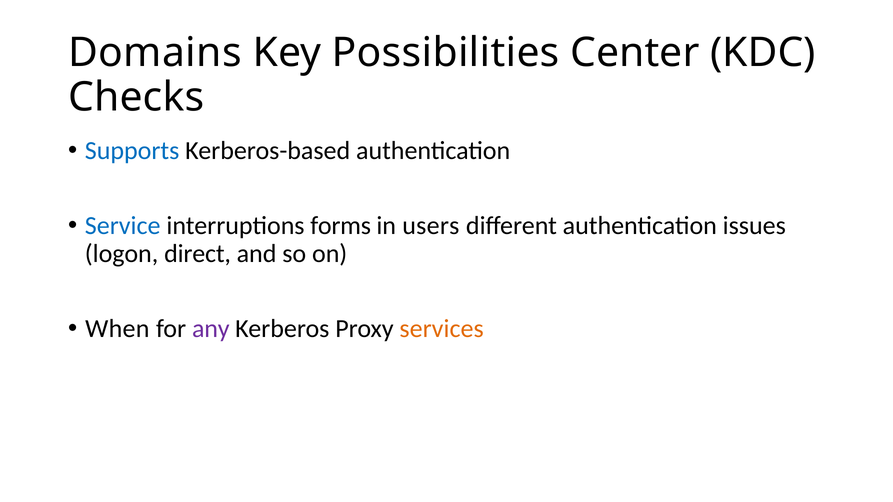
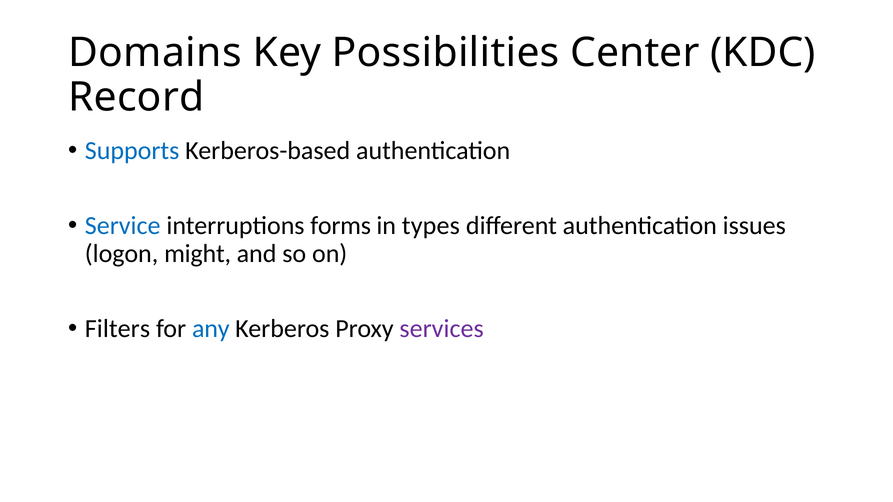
Checks: Checks -> Record
users: users -> types
direct: direct -> might
When: When -> Filters
any colour: purple -> blue
services colour: orange -> purple
